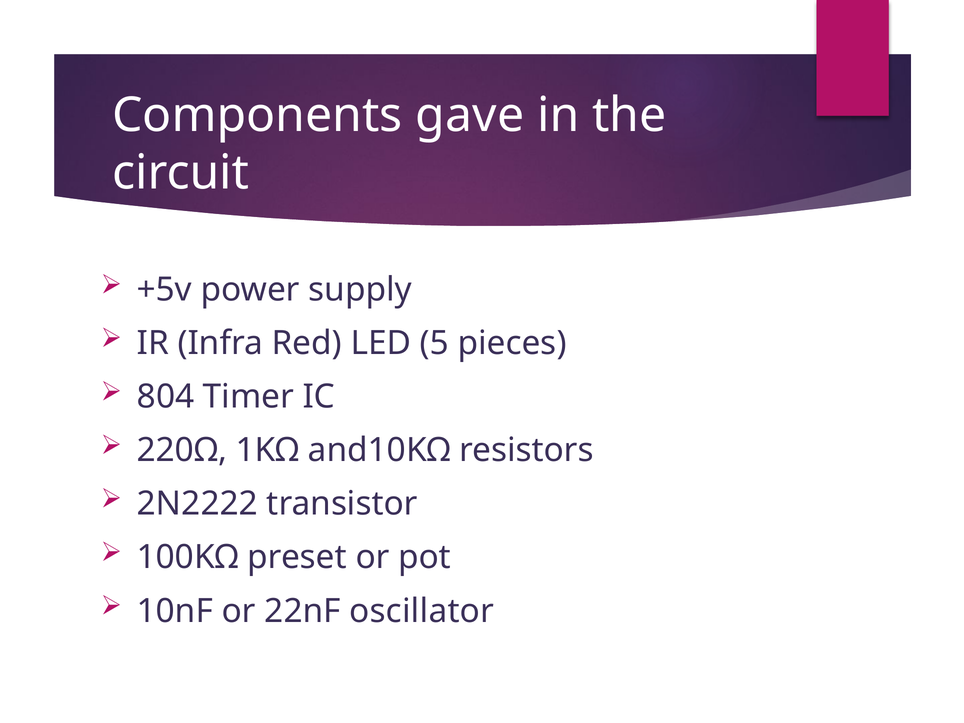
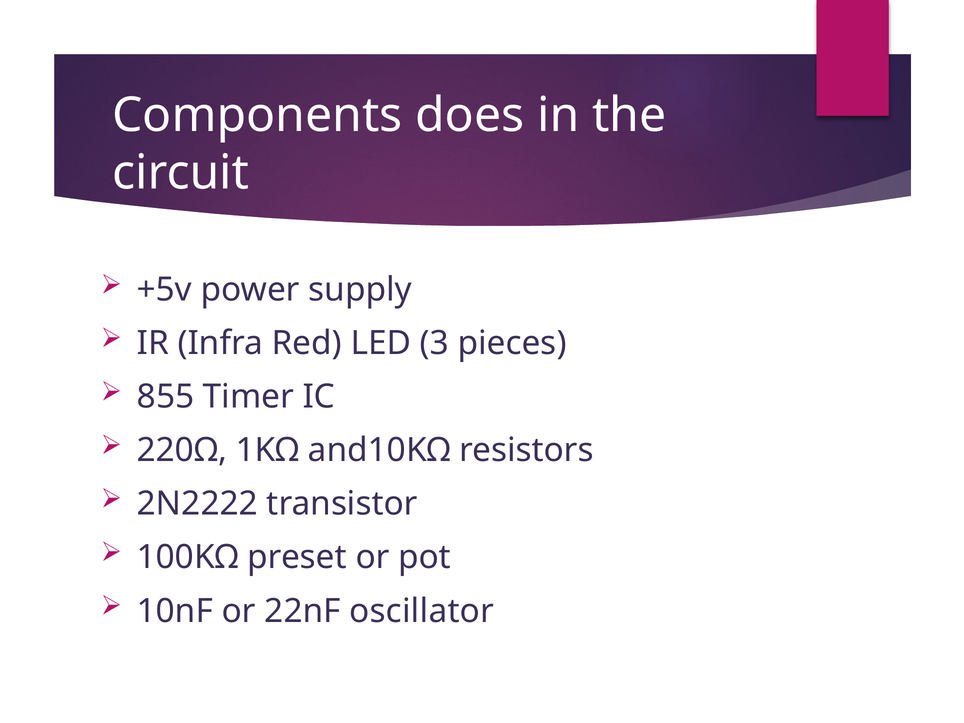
gave: gave -> does
5: 5 -> 3
804: 804 -> 855
